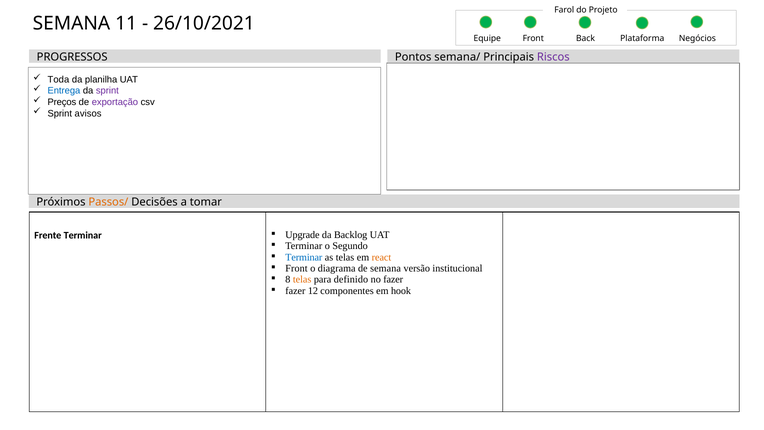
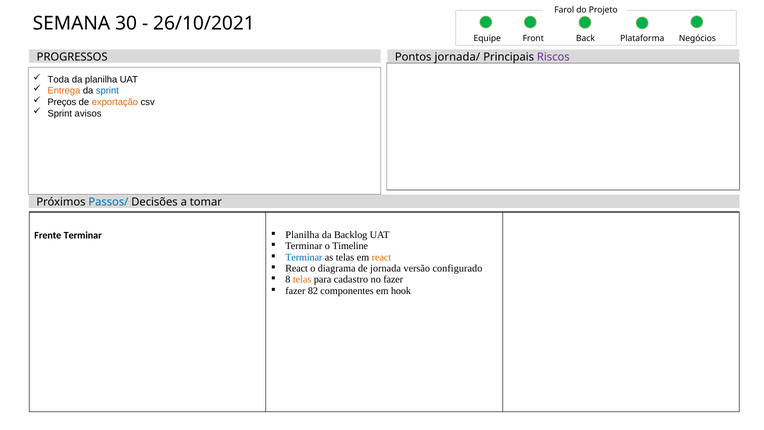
11: 11 -> 30
semana/: semana/ -> jornada/
Entrega colour: blue -> orange
sprint at (107, 91) colour: purple -> blue
exportação colour: purple -> orange
Passos/ colour: orange -> blue
Upgrade at (302, 235): Upgrade -> Planilha
Segundo: Segundo -> Timeline
Front at (296, 268): Front -> React
de semana: semana -> jornada
institucional: institucional -> configurado
definido: definido -> cadastro
12: 12 -> 82
